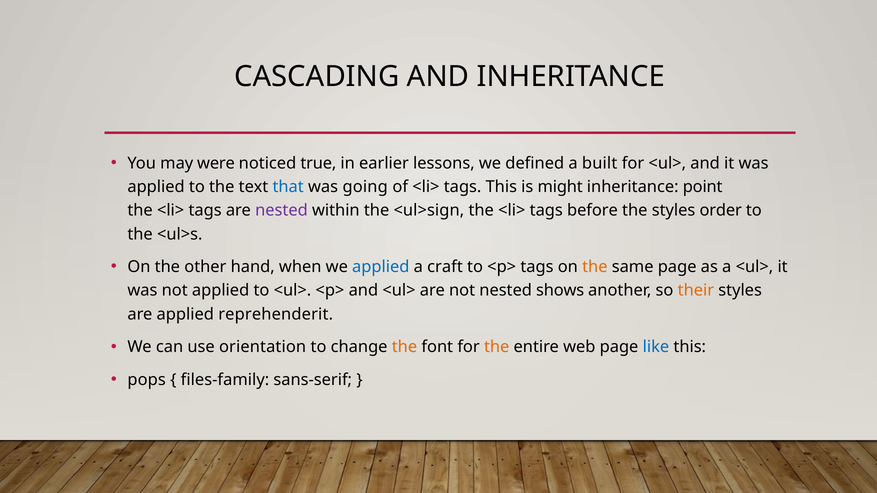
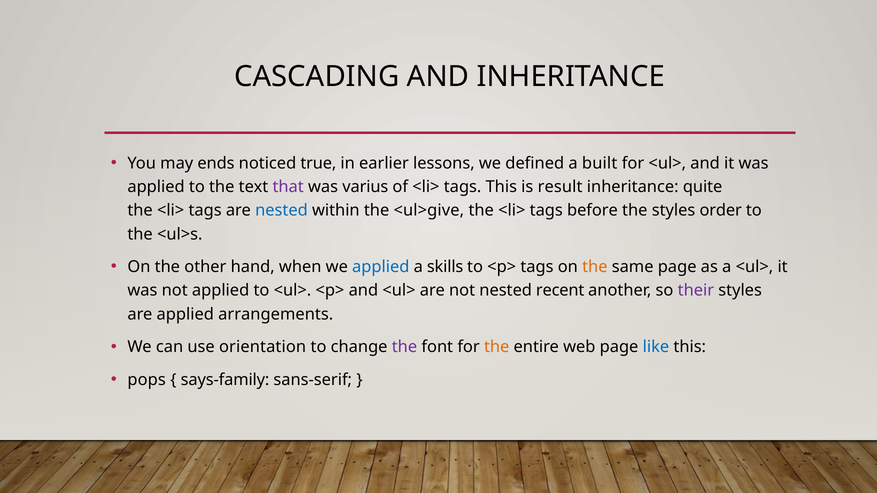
were: were -> ends
that colour: blue -> purple
going: going -> varius
might: might -> result
point: point -> quite
nested at (281, 211) colour: purple -> blue
<ul>sign: <ul>sign -> <ul>give
craft: craft -> skills
shows: shows -> recent
their colour: orange -> purple
reprehenderit: reprehenderit -> arrangements
the at (404, 347) colour: orange -> purple
files-family: files-family -> says-family
